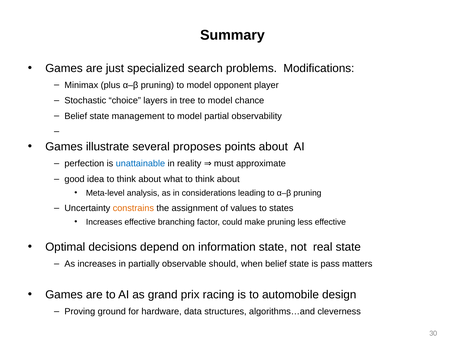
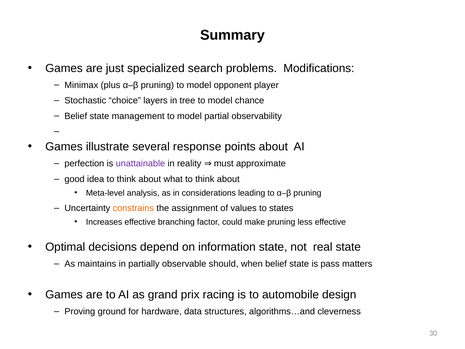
proposes: proposes -> response
unattainable colour: blue -> purple
As increases: increases -> maintains
